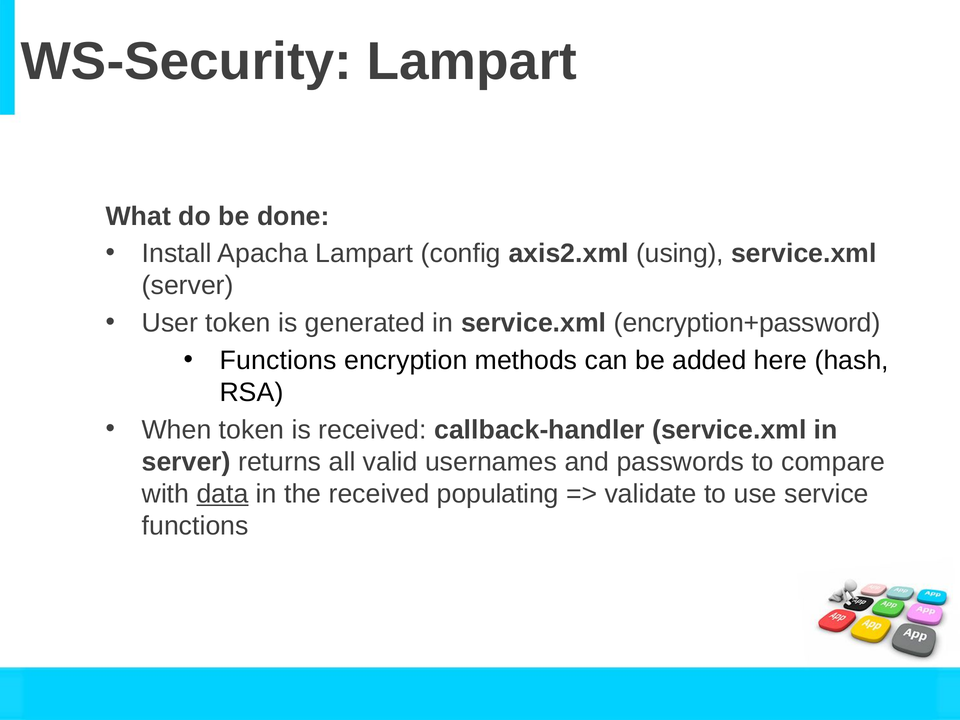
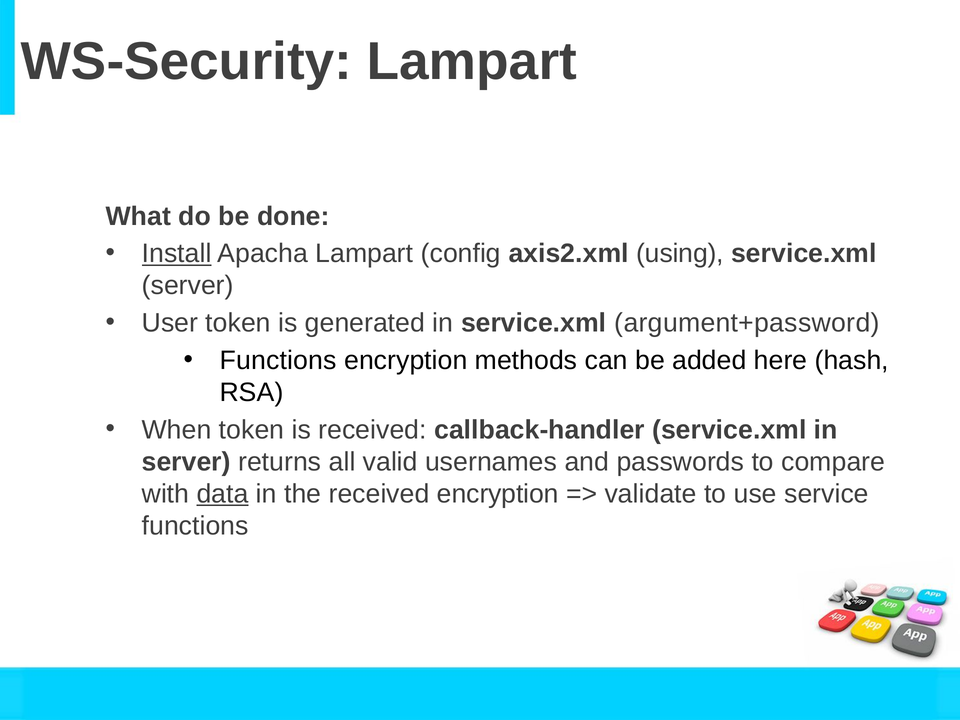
Install underline: none -> present
encryption+password: encryption+password -> argument+password
received populating: populating -> encryption
